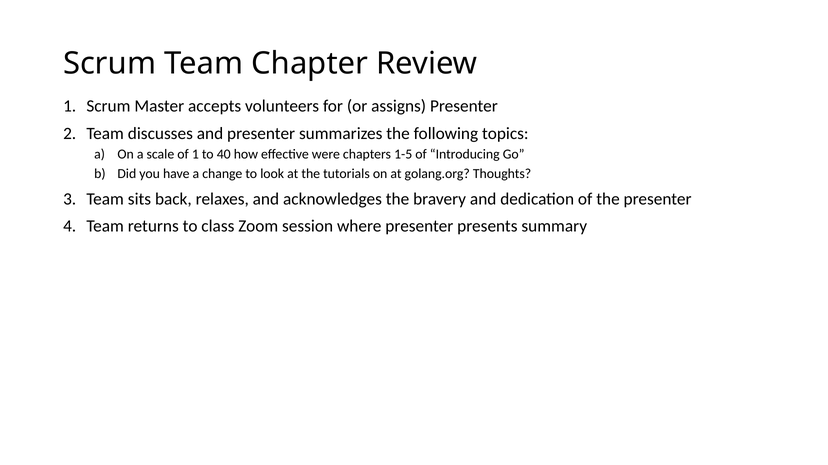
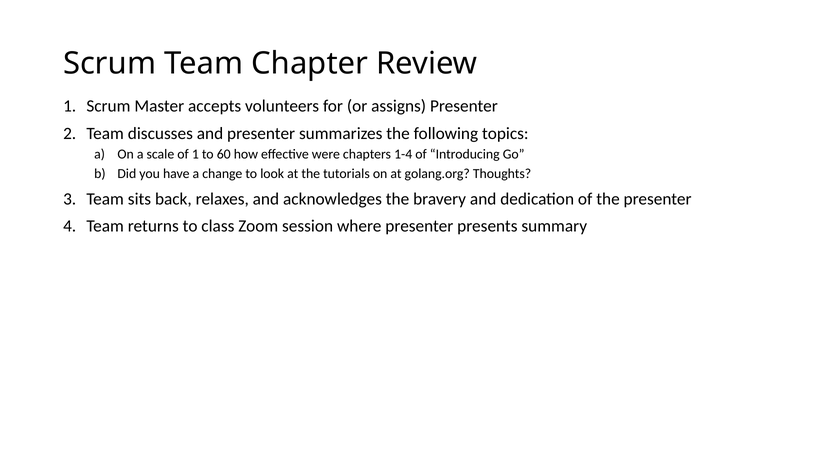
40: 40 -> 60
1-5: 1-5 -> 1-4
